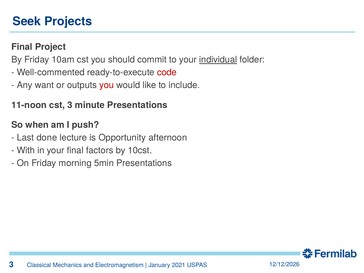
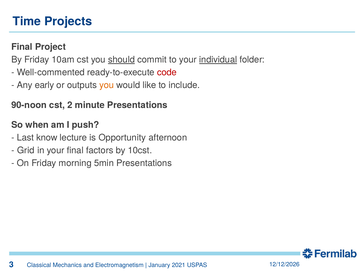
Seek: Seek -> Time
should underline: none -> present
want: want -> early
you at (107, 85) colour: red -> orange
11-noon: 11-noon -> 90-noon
cst 3: 3 -> 2
done: done -> know
With: With -> Grid
